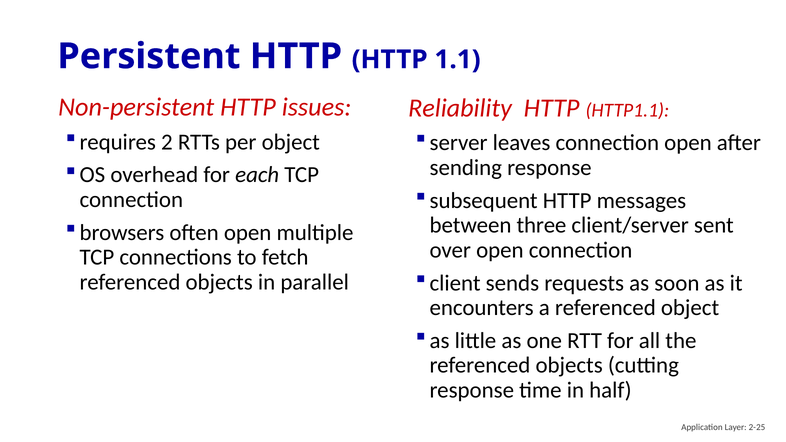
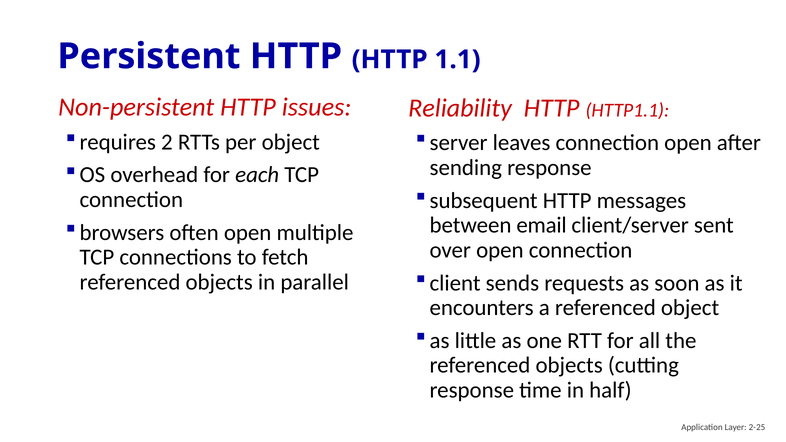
three: three -> email
